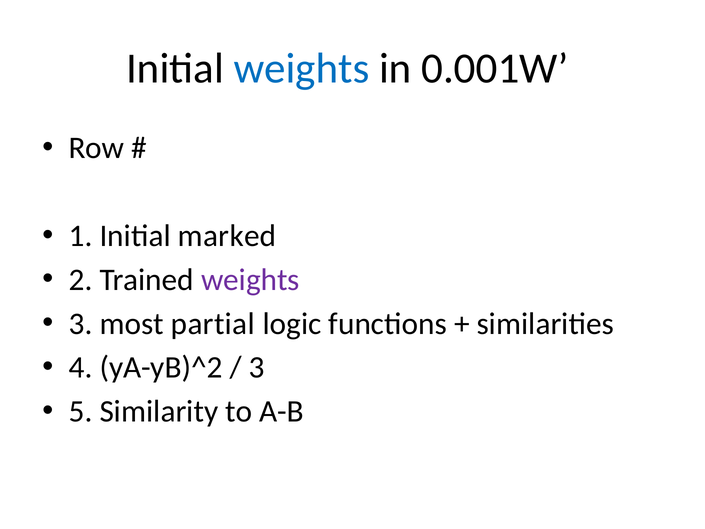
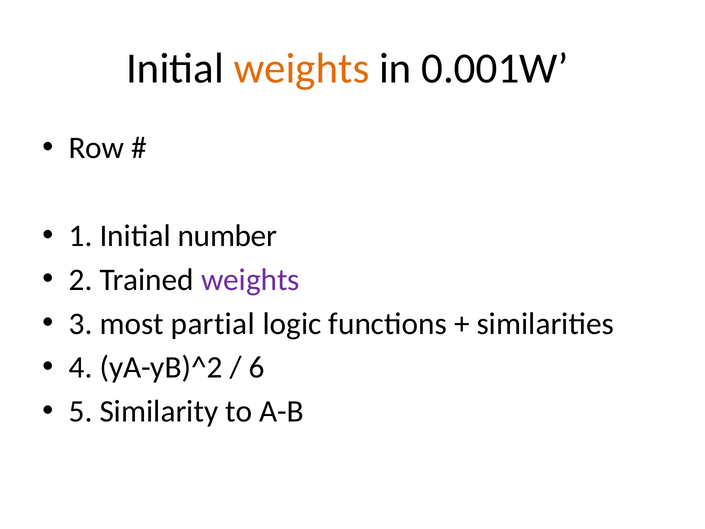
weights at (302, 68) colour: blue -> orange
marked: marked -> number
3 at (257, 367): 3 -> 6
